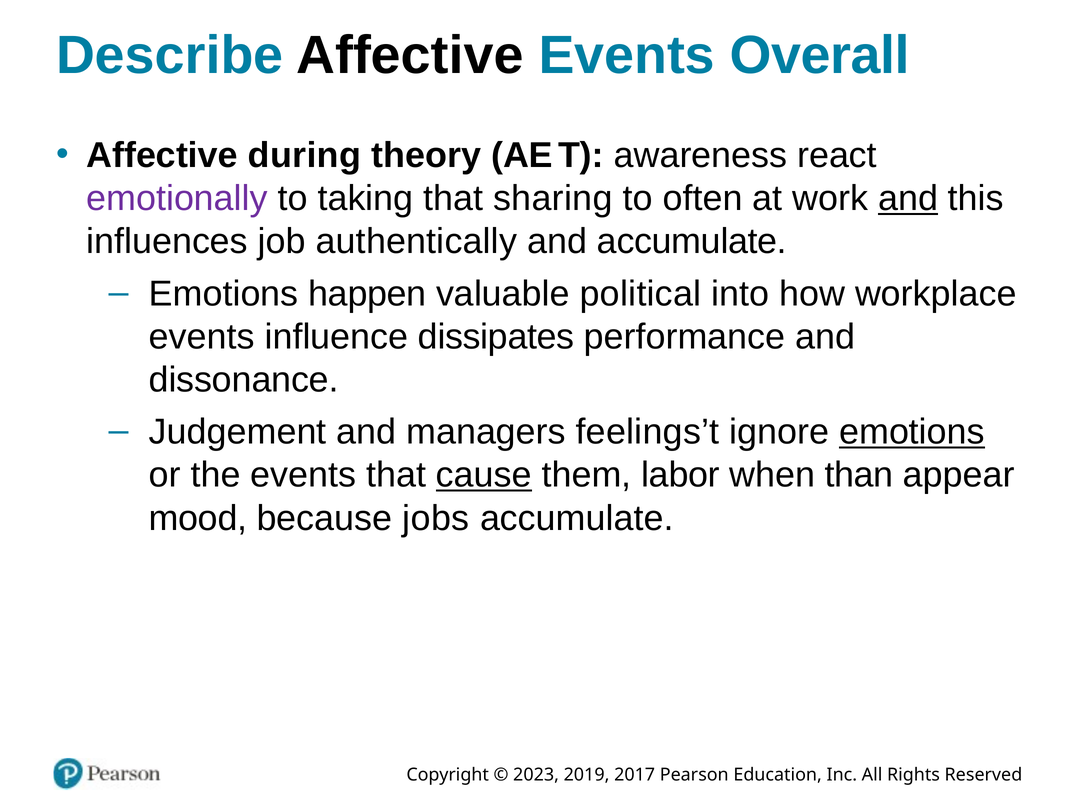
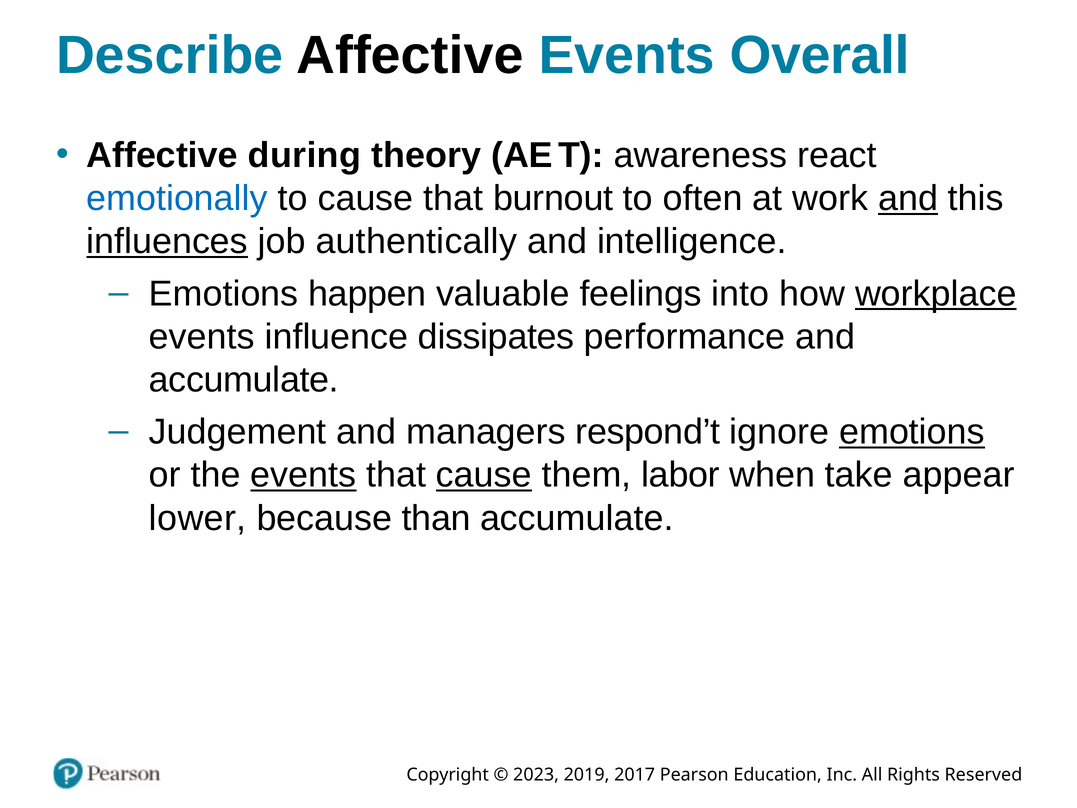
emotionally colour: purple -> blue
to taking: taking -> cause
sharing: sharing -> burnout
influences underline: none -> present
and accumulate: accumulate -> intelligence
political: political -> feelings
workplace underline: none -> present
dissonance at (244, 380): dissonance -> accumulate
feelings’t: feelings’t -> respond’t
events at (303, 475) underline: none -> present
than: than -> take
mood: mood -> lower
jobs: jobs -> than
